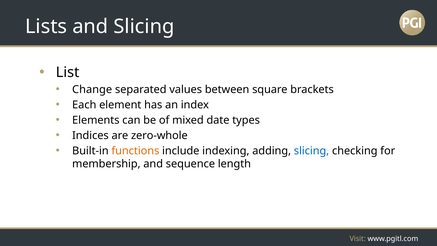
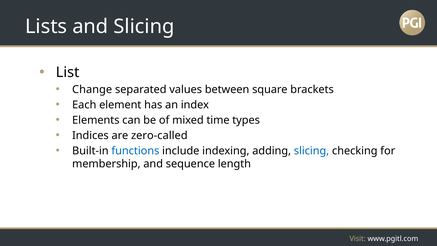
date: date -> time
zero-whole: zero-whole -> zero-called
functions colour: orange -> blue
